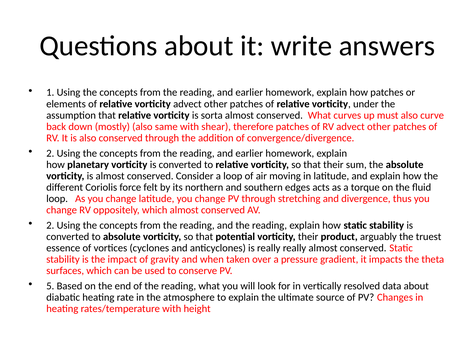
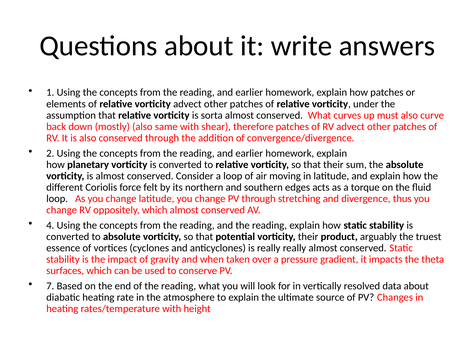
2 at (50, 225): 2 -> 4
5: 5 -> 7
